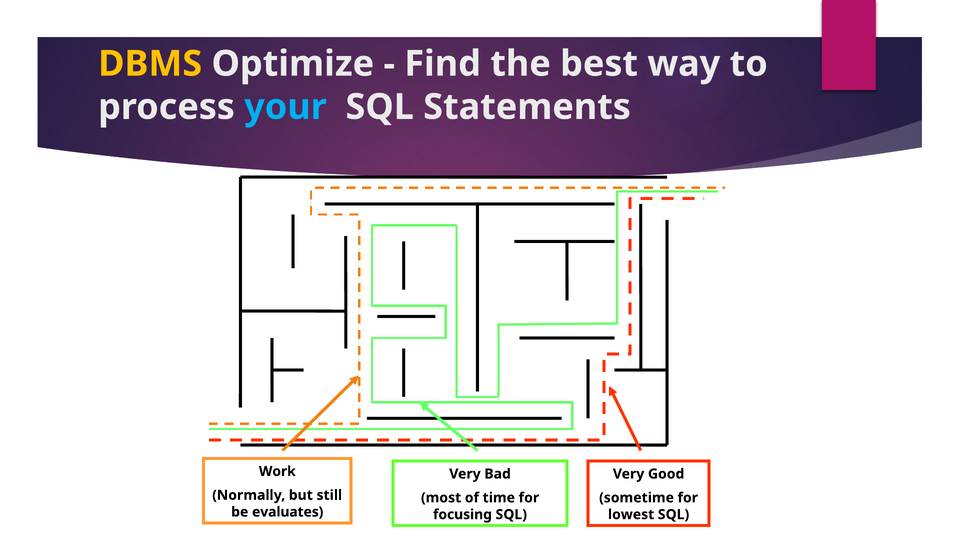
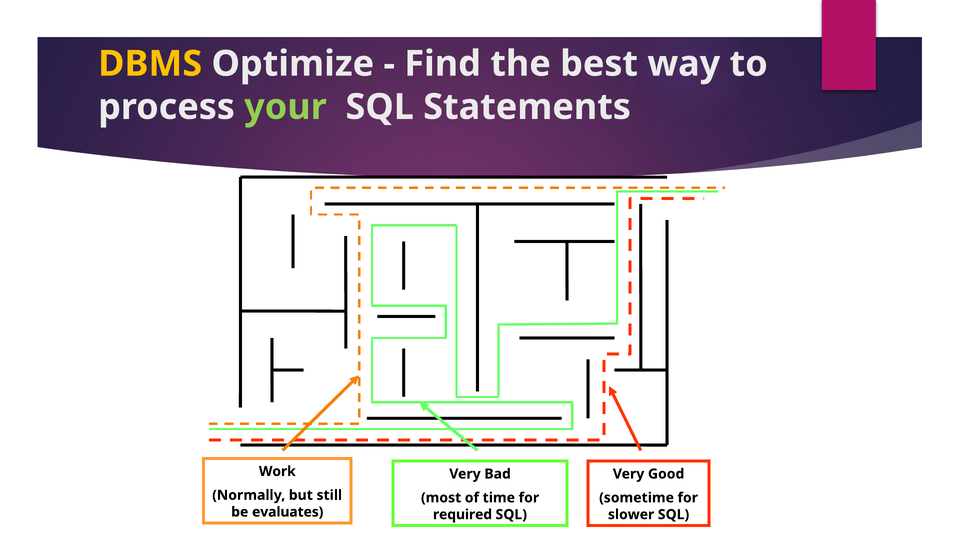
your colour: light blue -> light green
focusing: focusing -> required
lowest: lowest -> slower
